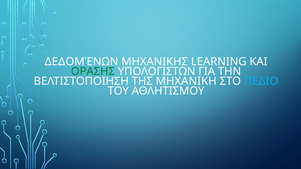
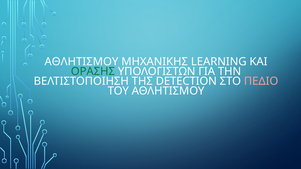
ΔΕΔΟΜΈΝΩΝ at (81, 62): ΔΕΔΟΜΈΝΩΝ -> ΑΘΛΗΤΙΣΜΟΥ
ΜΗΧΑΝΙΚΗ: ΜΗΧΑΝΙΚΗ -> DETECTION
ΠΕΔΙΟ colour: light blue -> pink
